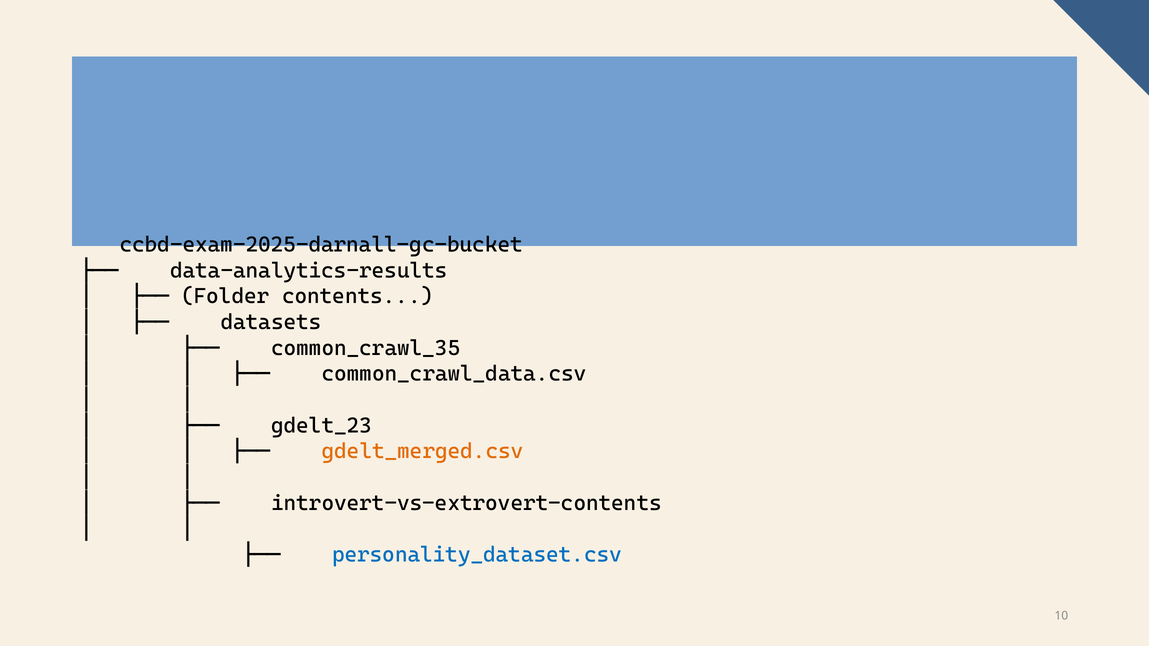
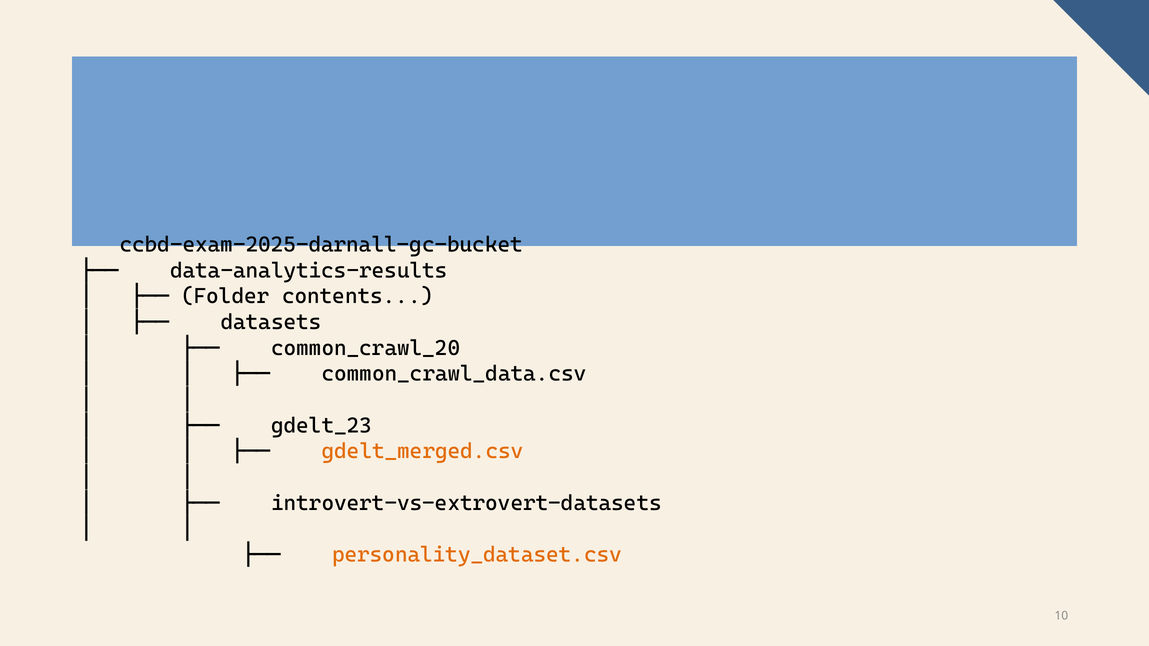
common_crawl_35: common_crawl_35 -> common_crawl_20
introvert-vs-extrovert-contents: introvert-vs-extrovert-contents -> introvert-vs-extrovert-datasets
personality_dataset.csv colour: blue -> orange
